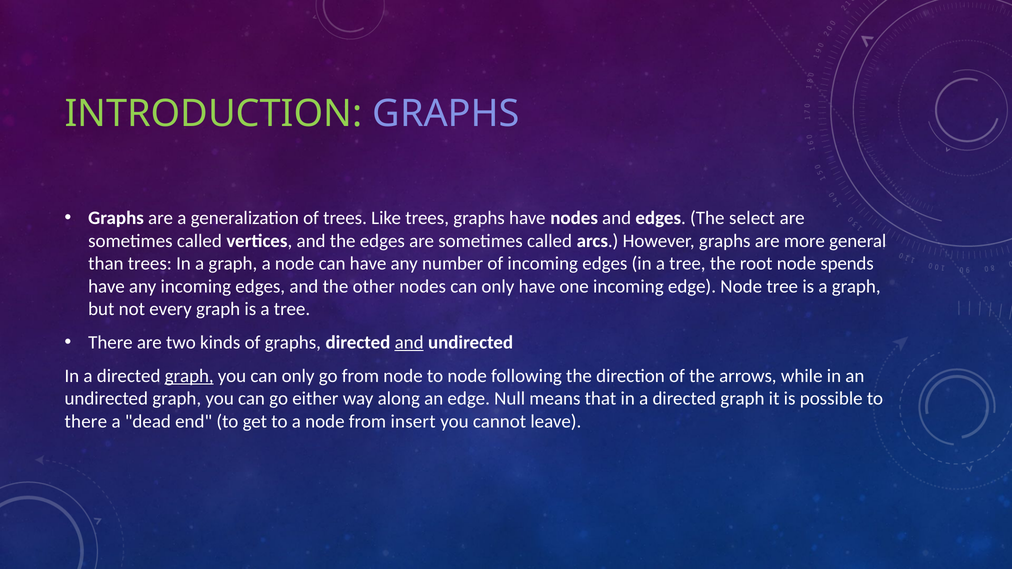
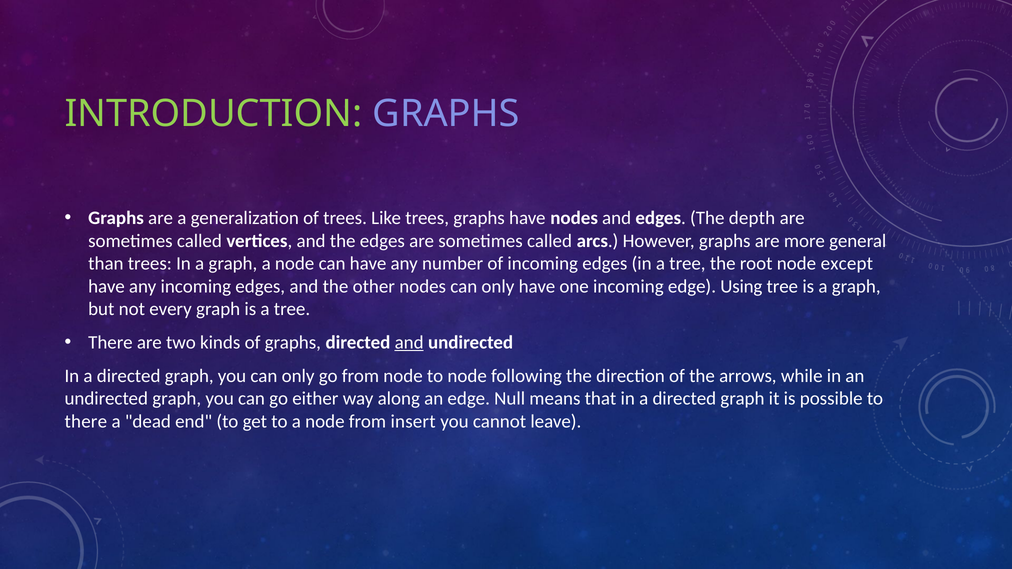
select: select -> depth
spends: spends -> except
edge Node: Node -> Using
graph at (189, 376) underline: present -> none
